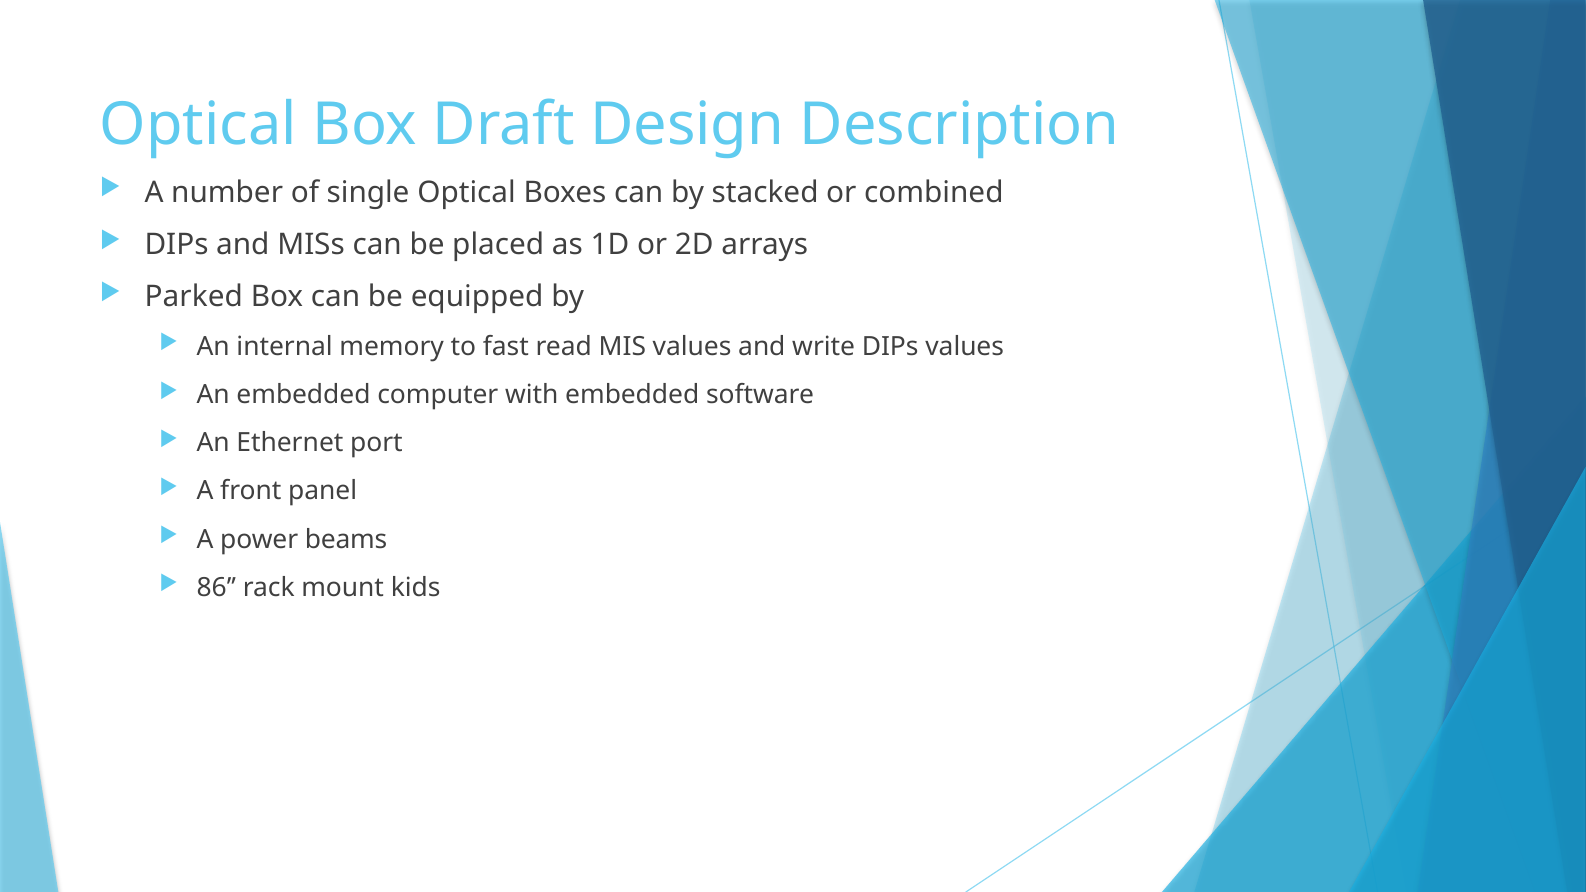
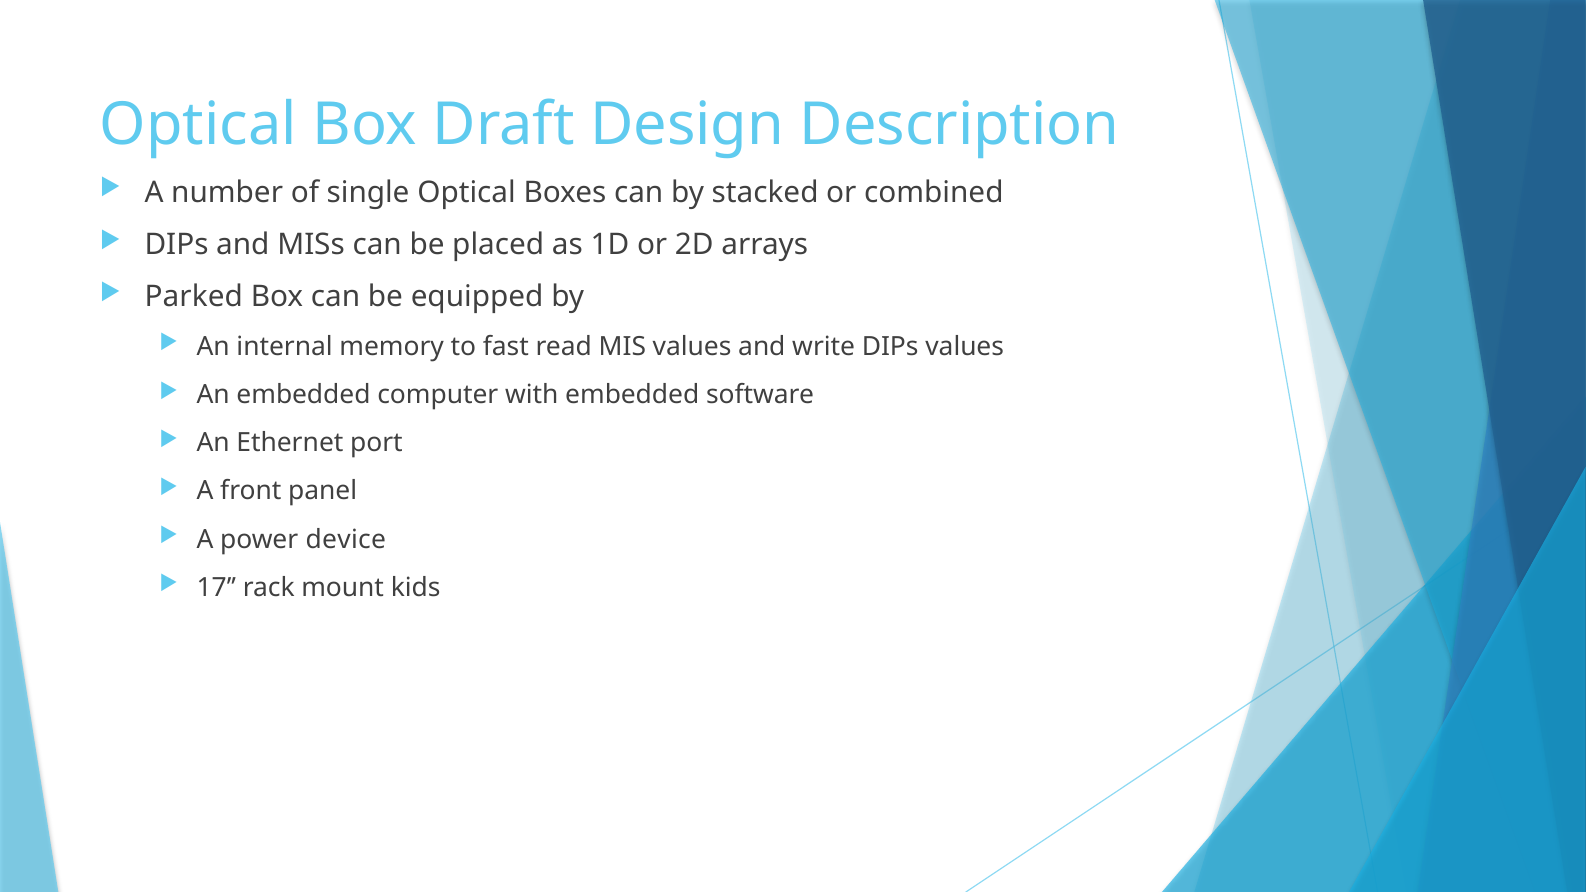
beams: beams -> device
86: 86 -> 17
